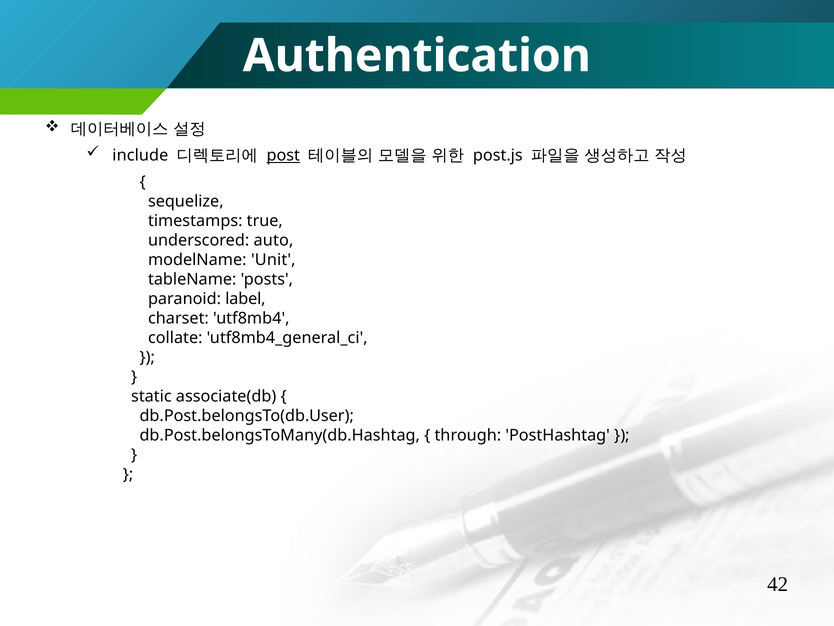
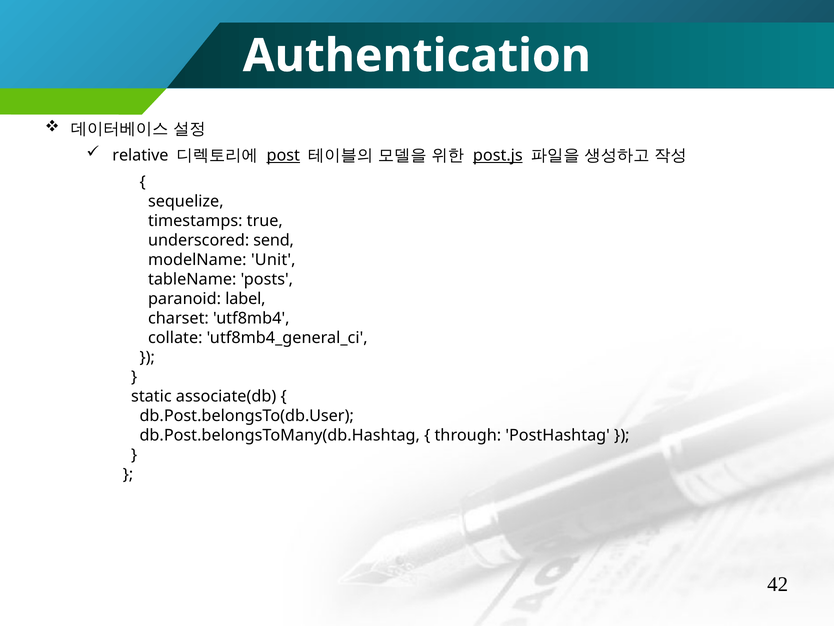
include: include -> relative
post.js underline: none -> present
auto: auto -> send
